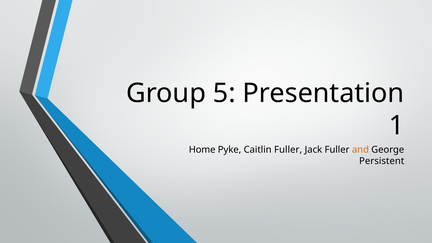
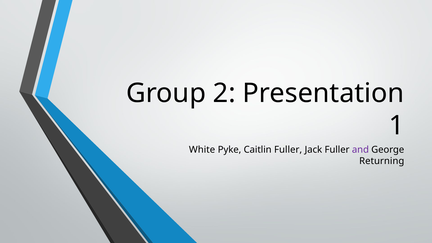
5: 5 -> 2
Home: Home -> White
and colour: orange -> purple
Persistent: Persistent -> Returning
